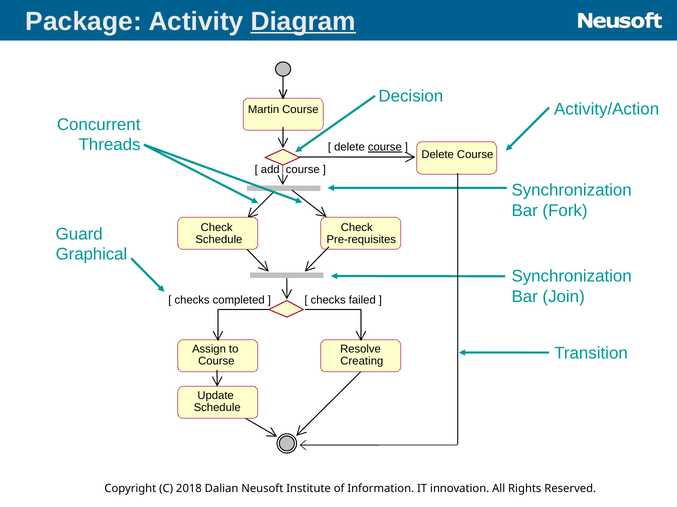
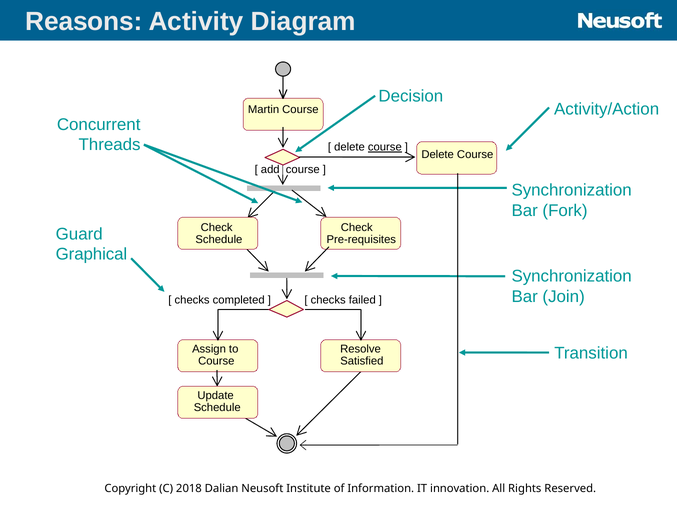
Package: Package -> Reasons
Diagram underline: present -> none
Creating: Creating -> Satisfied
